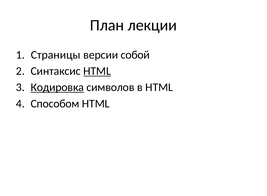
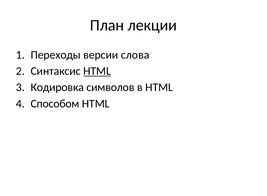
Страницы: Страницы -> Переходы
собой: собой -> слова
Кодировка underline: present -> none
